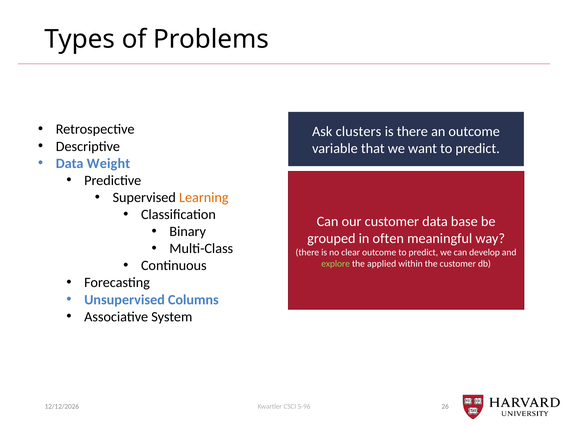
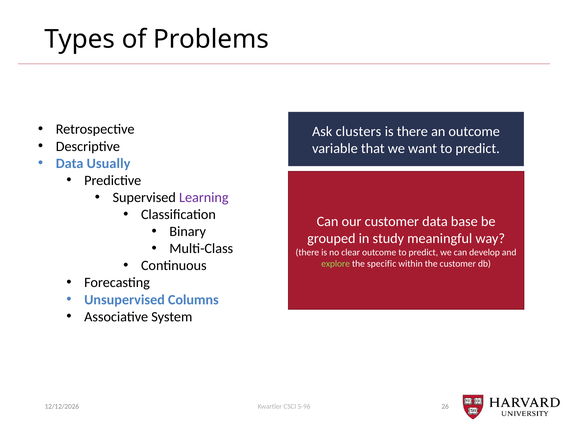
Weight: Weight -> Usually
Learning colour: orange -> purple
often: often -> study
applied: applied -> specific
